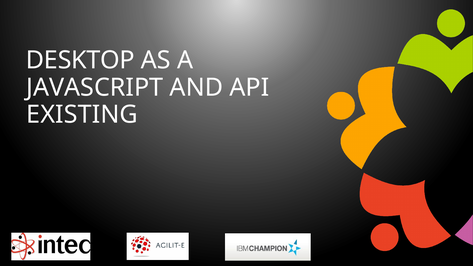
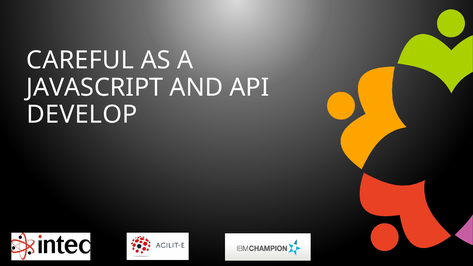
DESKTOP: DESKTOP -> CAREFUL
EXISTING: EXISTING -> DEVELOP
